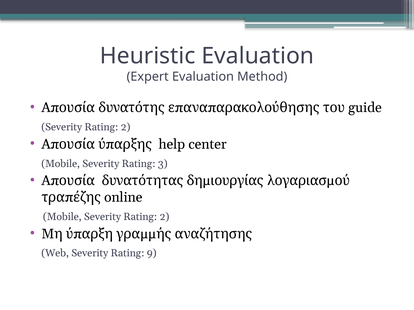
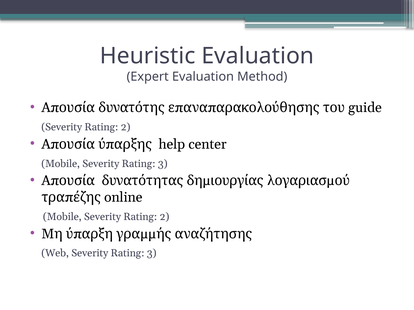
Web Severity Rating 9: 9 -> 3
